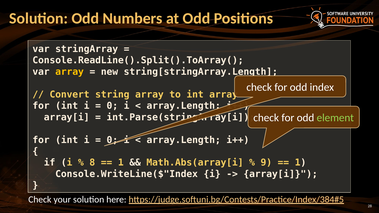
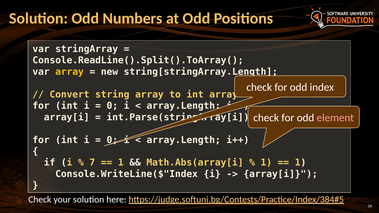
element colour: light green -> pink
8: 8 -> 7
9 at (266, 163): 9 -> 1
